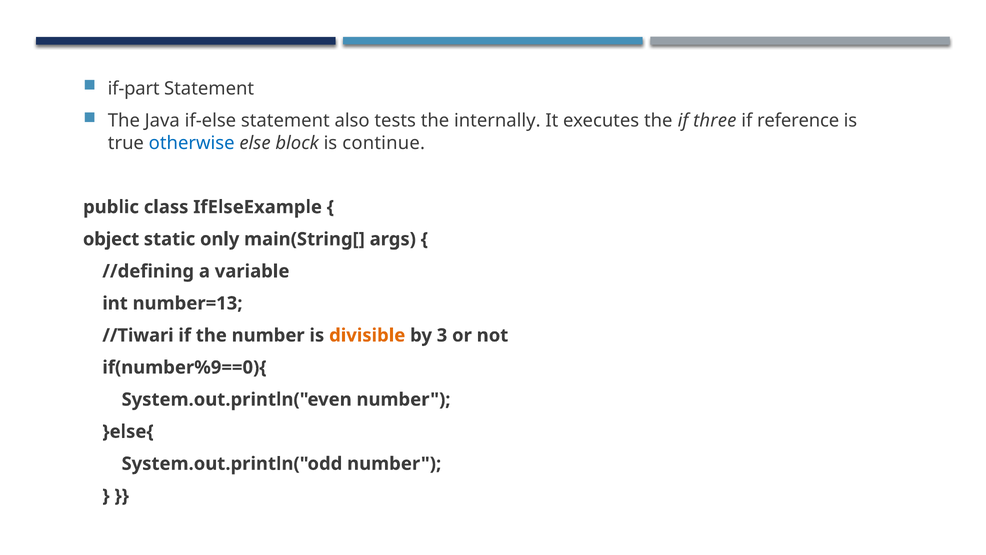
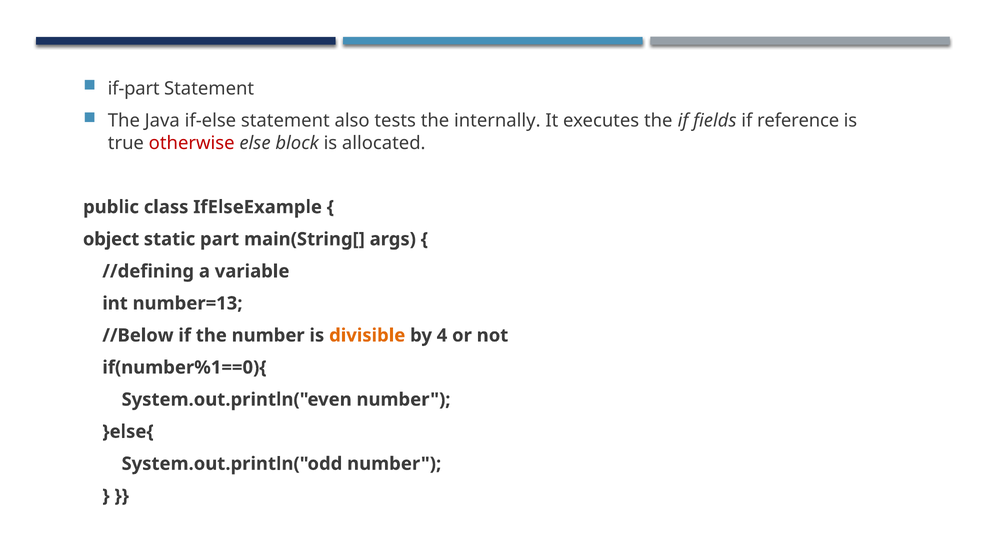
three: three -> fields
otherwise colour: blue -> red
continue: continue -> allocated
only: only -> part
//Tiwari: //Tiwari -> //Below
3: 3 -> 4
if(number%9==0){: if(number%9==0){ -> if(number%1==0){
